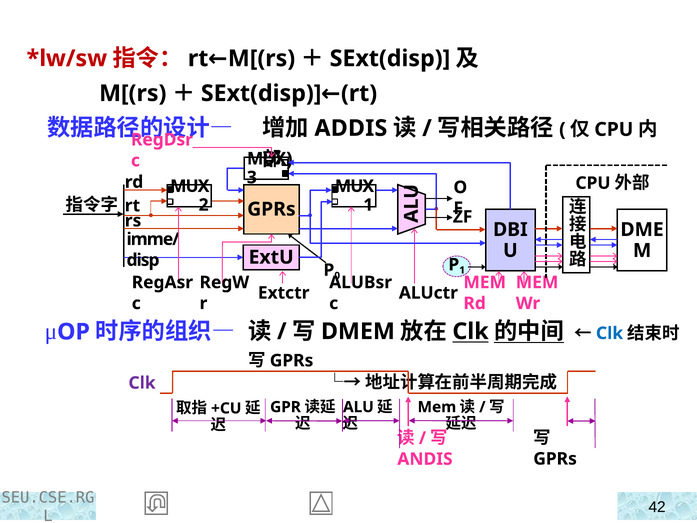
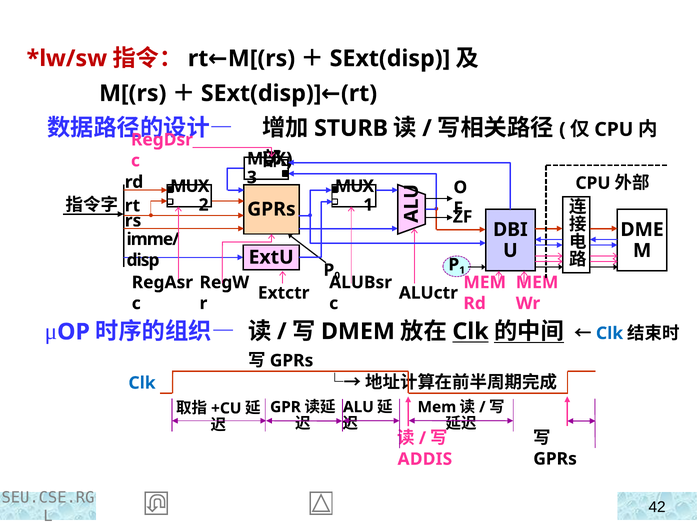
ADDIS: ADDIS -> STURB
Clk at (142, 383) colour: purple -> blue
ANDIS: ANDIS -> ADDIS
